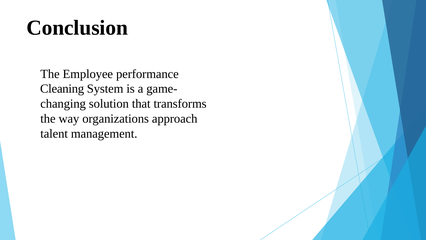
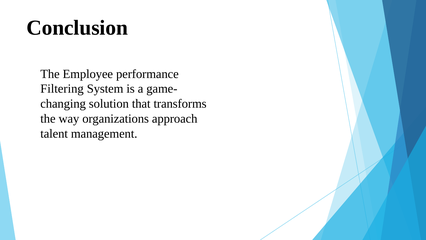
Cleaning: Cleaning -> Filtering
